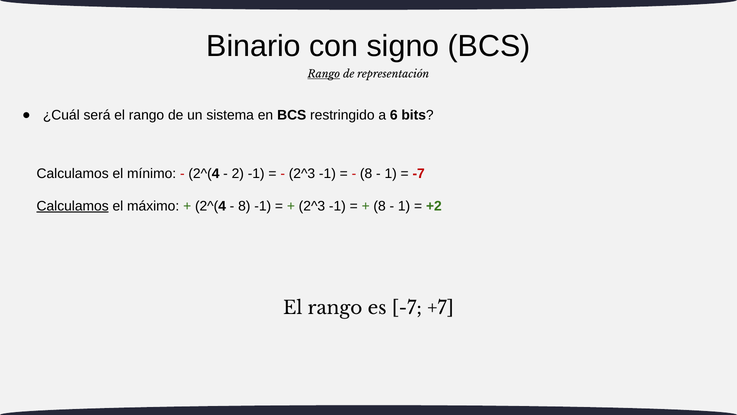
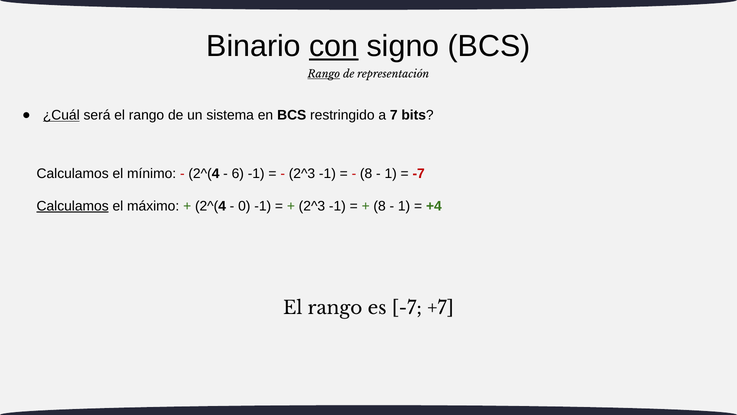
con underline: none -> present
¿Cuál underline: none -> present
6: 6 -> 7
2: 2 -> 6
8 at (244, 206): 8 -> 0
+2: +2 -> +4
